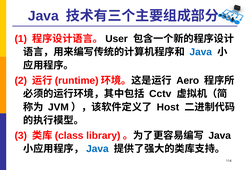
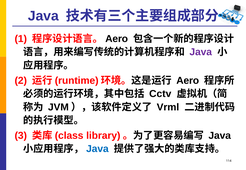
User at (117, 39): User -> Aero
Java at (201, 52) colour: blue -> purple
Host: Host -> Vrml
